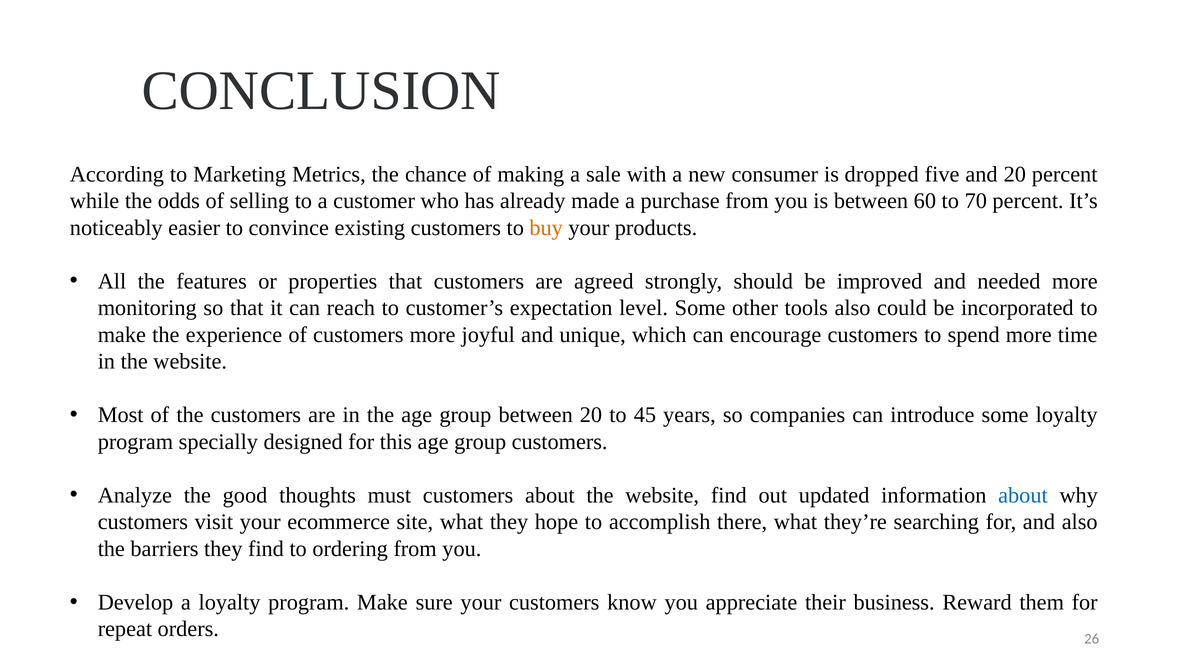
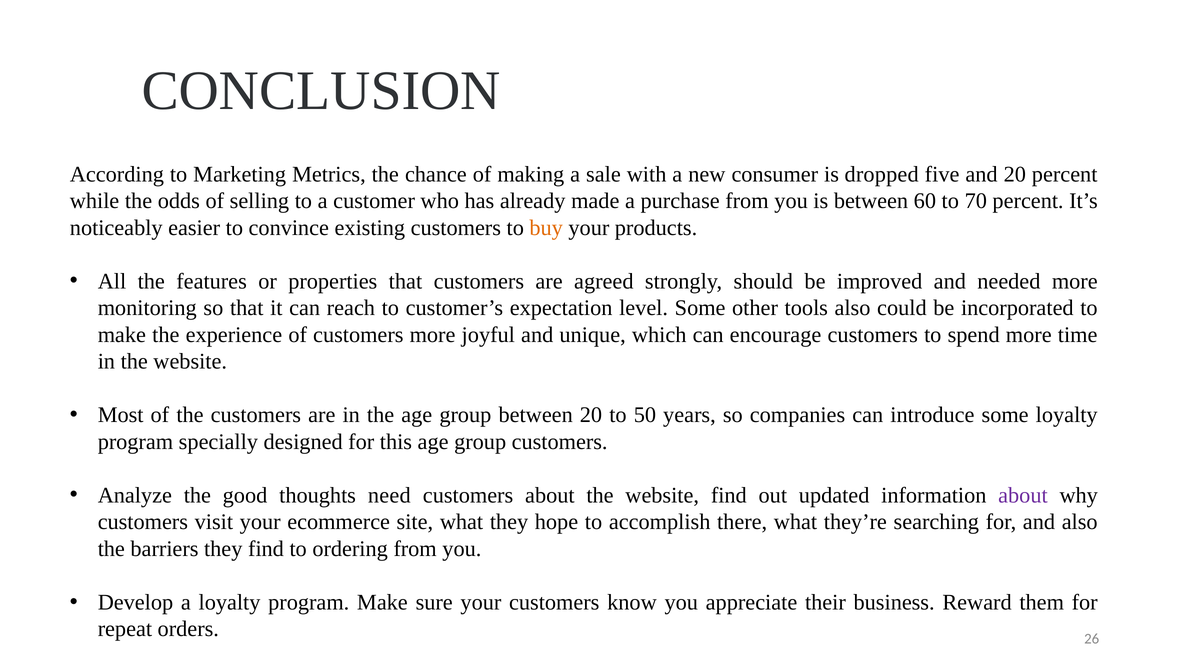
45: 45 -> 50
must: must -> need
about at (1023, 496) colour: blue -> purple
